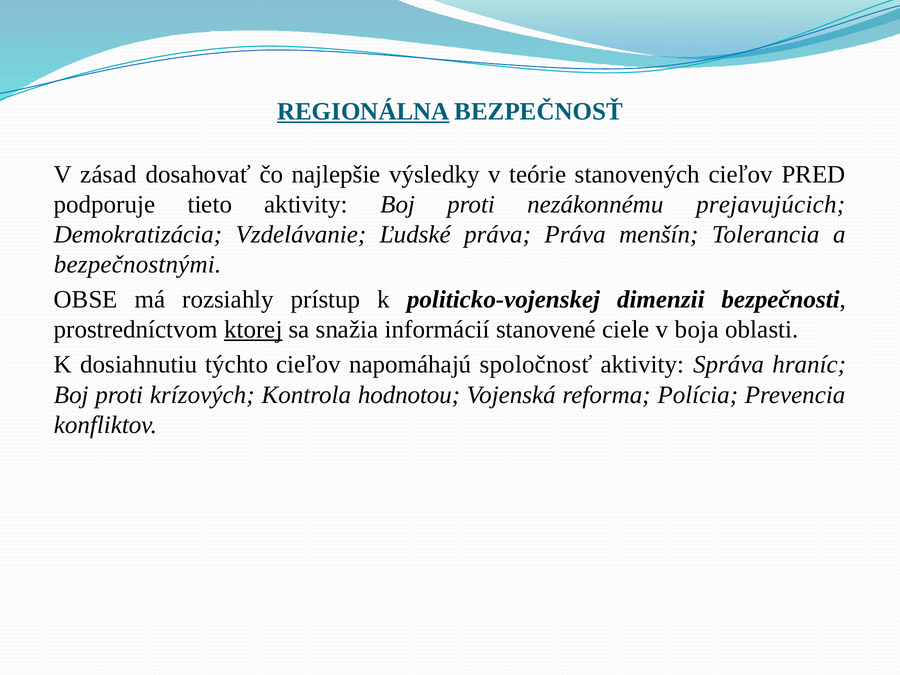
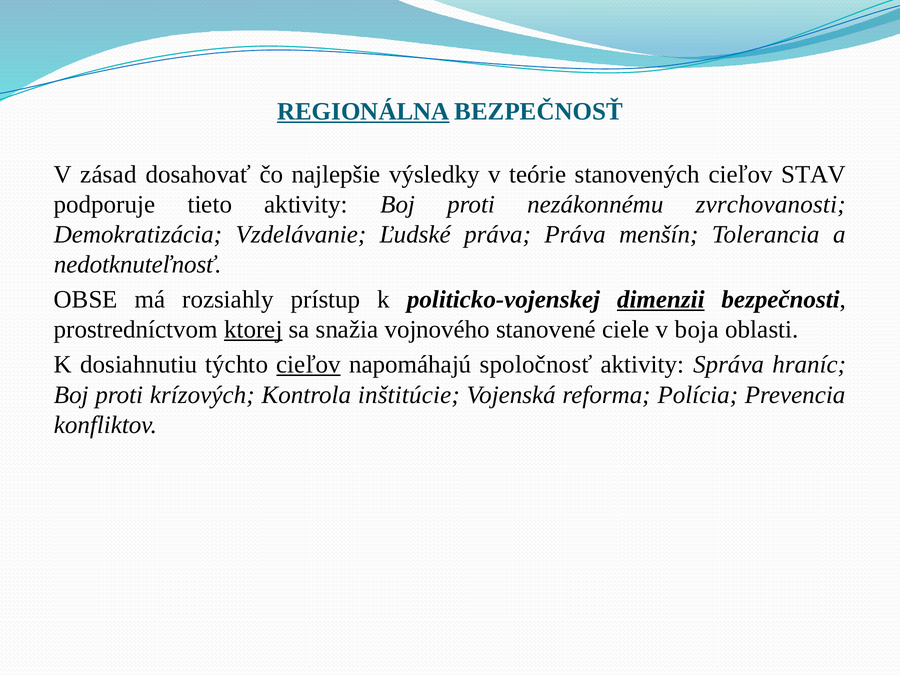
PRED: PRED -> STAV
prejavujúcich: prejavujúcich -> zvrchovanosti
bezpečnostnými: bezpečnostnými -> nedotknuteľnosť
dimenzii underline: none -> present
informácií: informácií -> vojnového
cieľov at (309, 365) underline: none -> present
hodnotou: hodnotou -> inštitúcie
